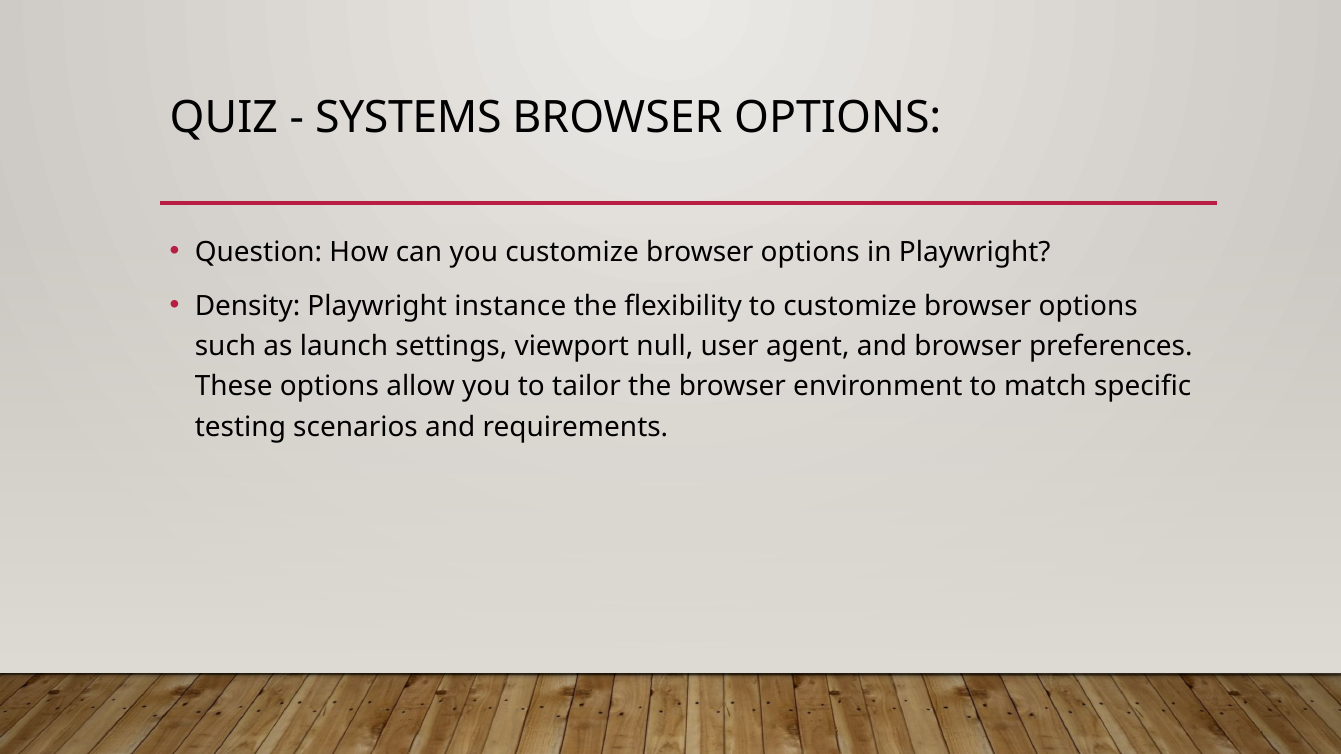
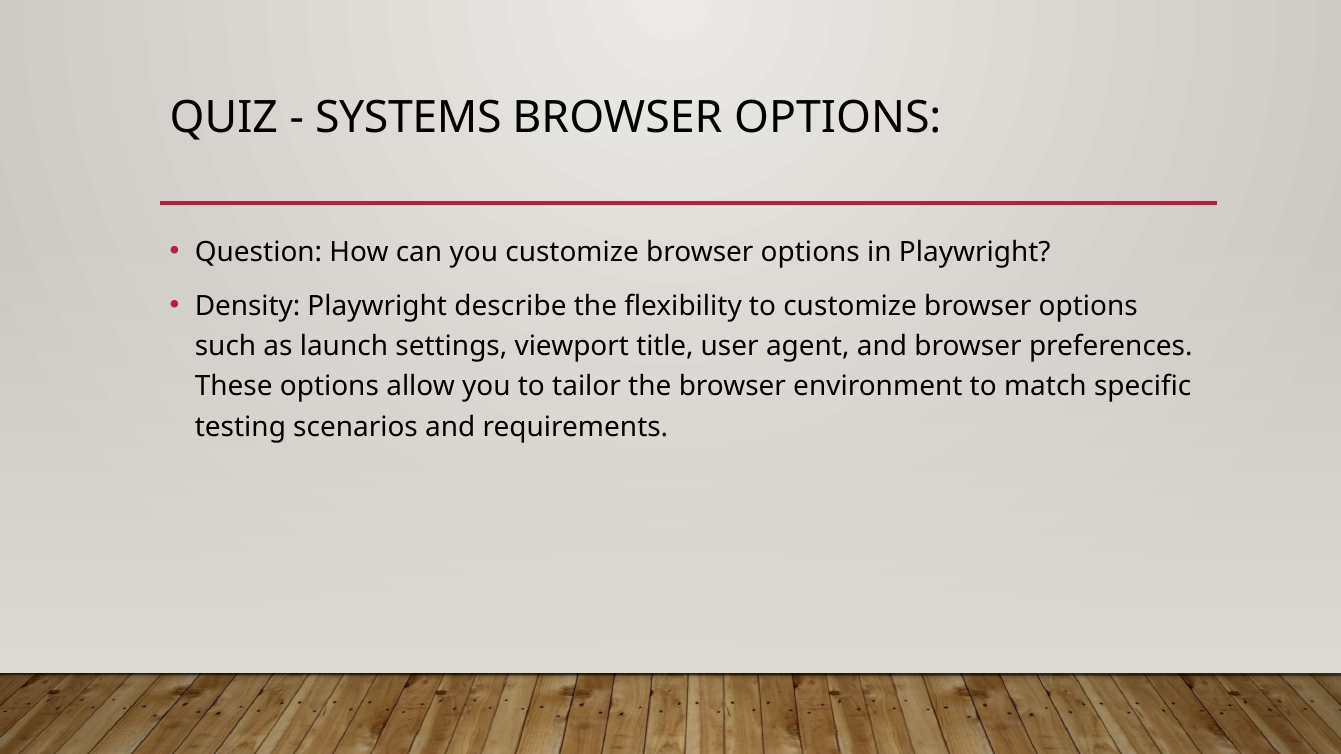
instance: instance -> describe
null: null -> title
